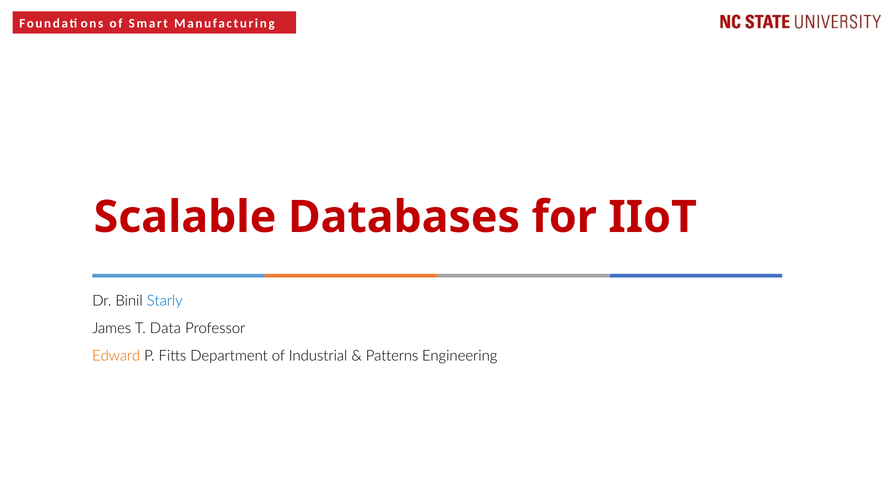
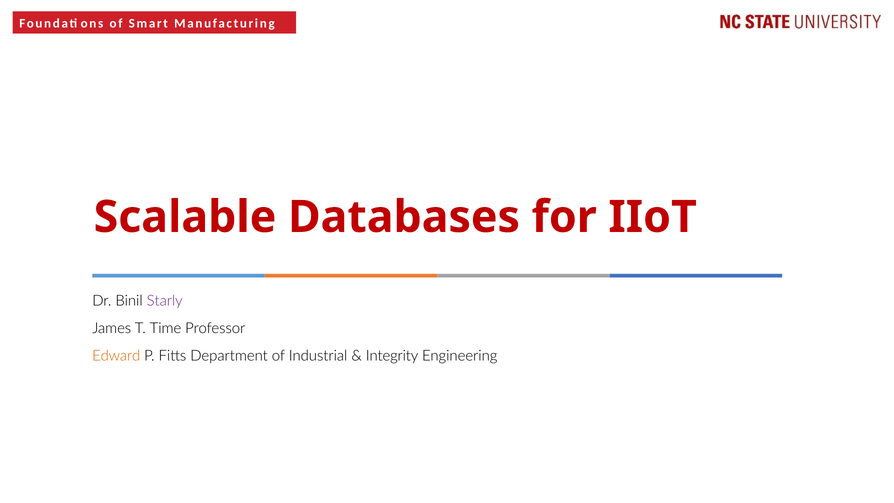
Starly colour: blue -> purple
Data: Data -> Time
Patterns: Patterns -> Integrity
